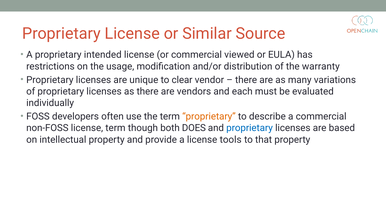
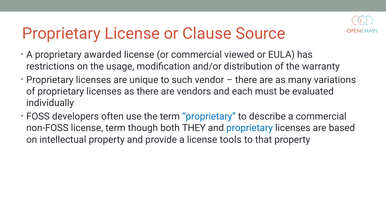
Similar: Similar -> Clause
intended: intended -> awarded
clear: clear -> such
proprietary at (209, 117) colour: orange -> blue
DOES: DOES -> THEY
